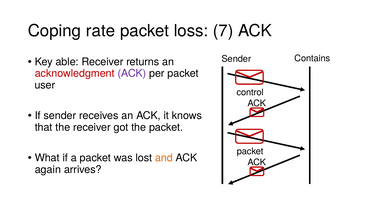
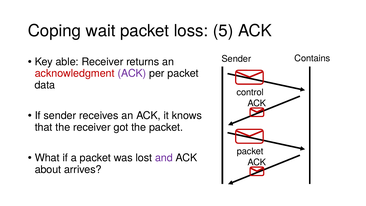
rate: rate -> wait
7: 7 -> 5
user: user -> data
and colour: orange -> purple
again: again -> about
